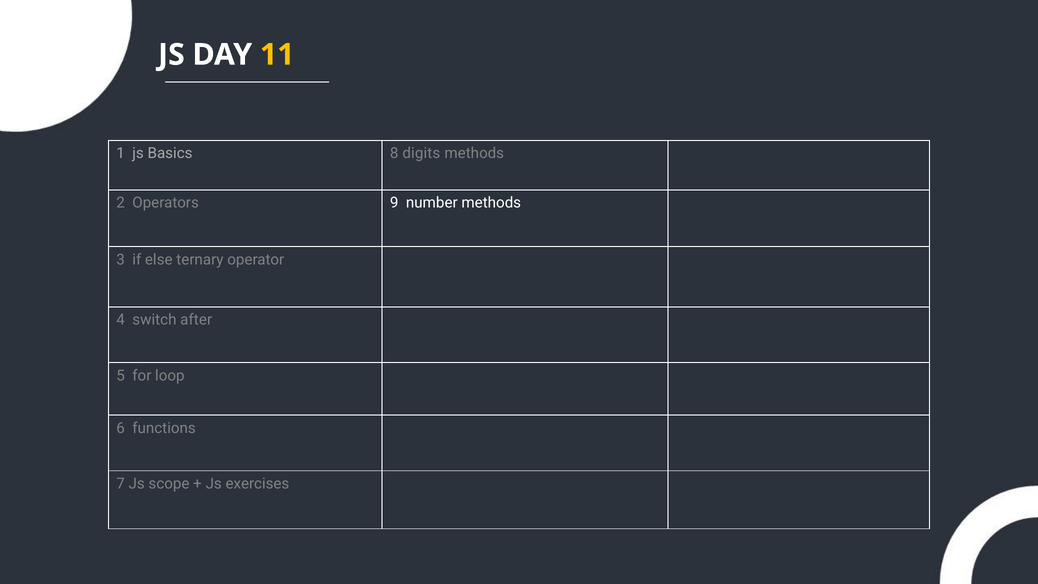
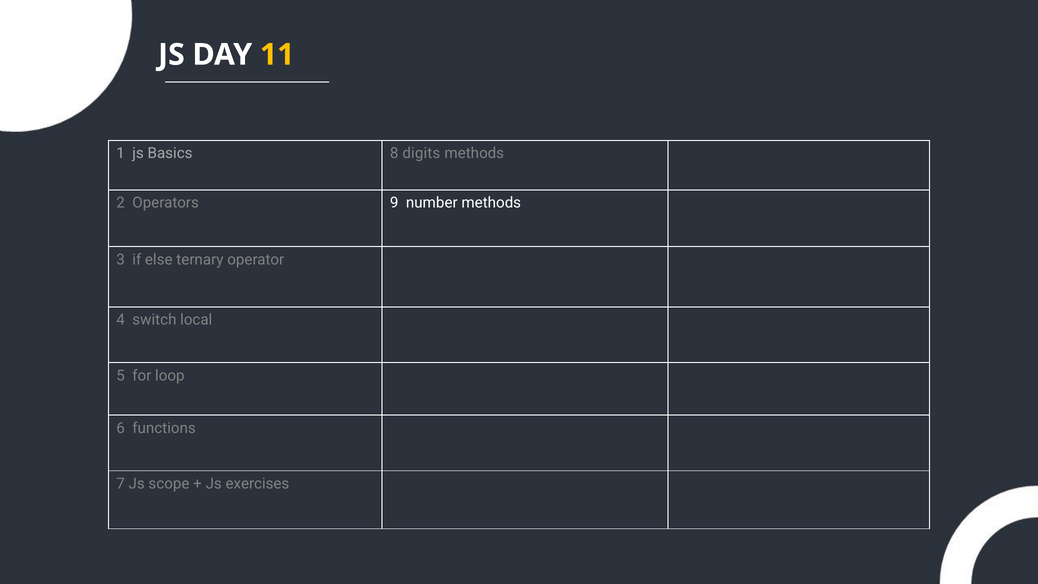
after: after -> local
